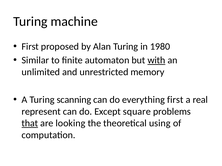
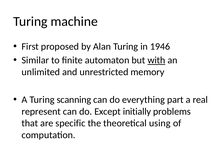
1980: 1980 -> 1946
everything first: first -> part
square: square -> initially
that underline: present -> none
looking: looking -> specific
